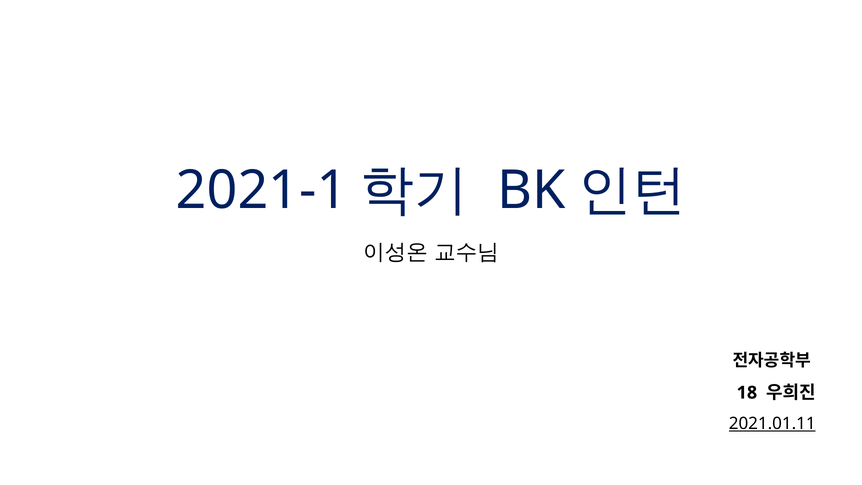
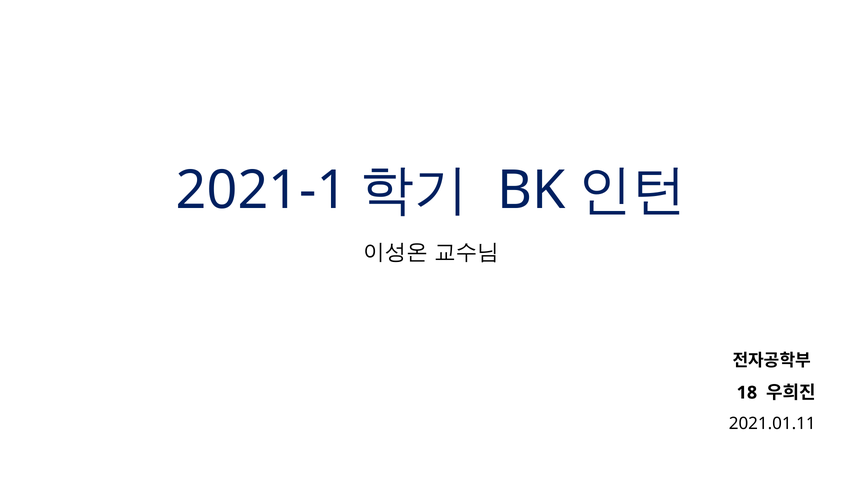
2021.01.11 underline: present -> none
